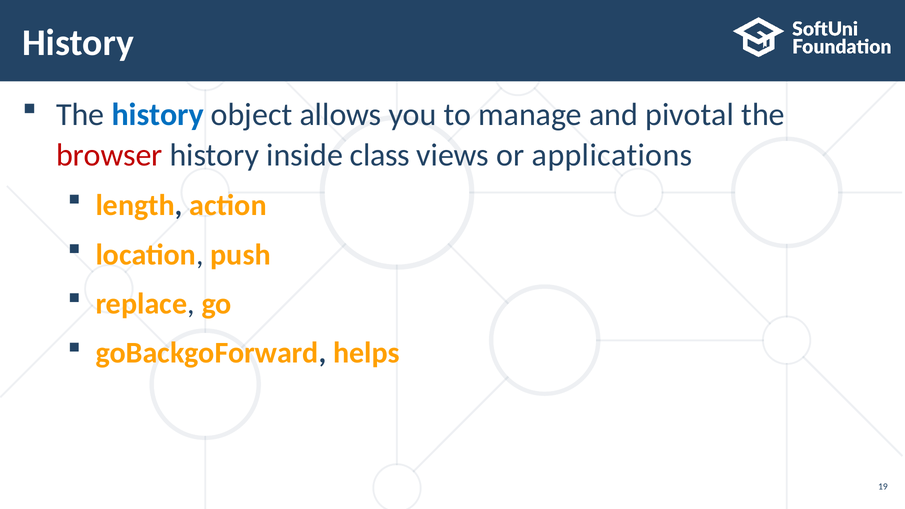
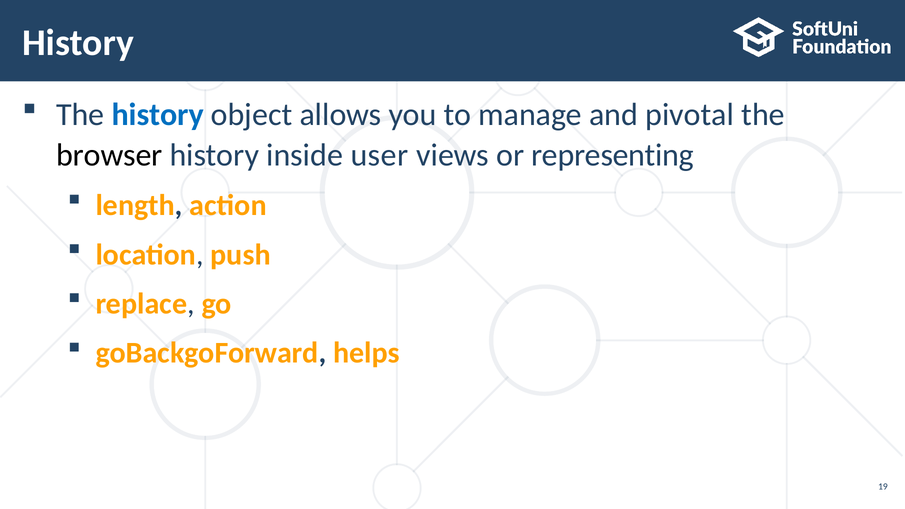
browser colour: red -> black
class: class -> user
applications: applications -> representing
